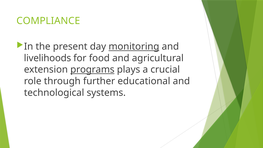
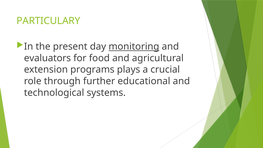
COMPLIANCE: COMPLIANCE -> PARTICULARY
livelihoods: livelihoods -> evaluators
programs underline: present -> none
